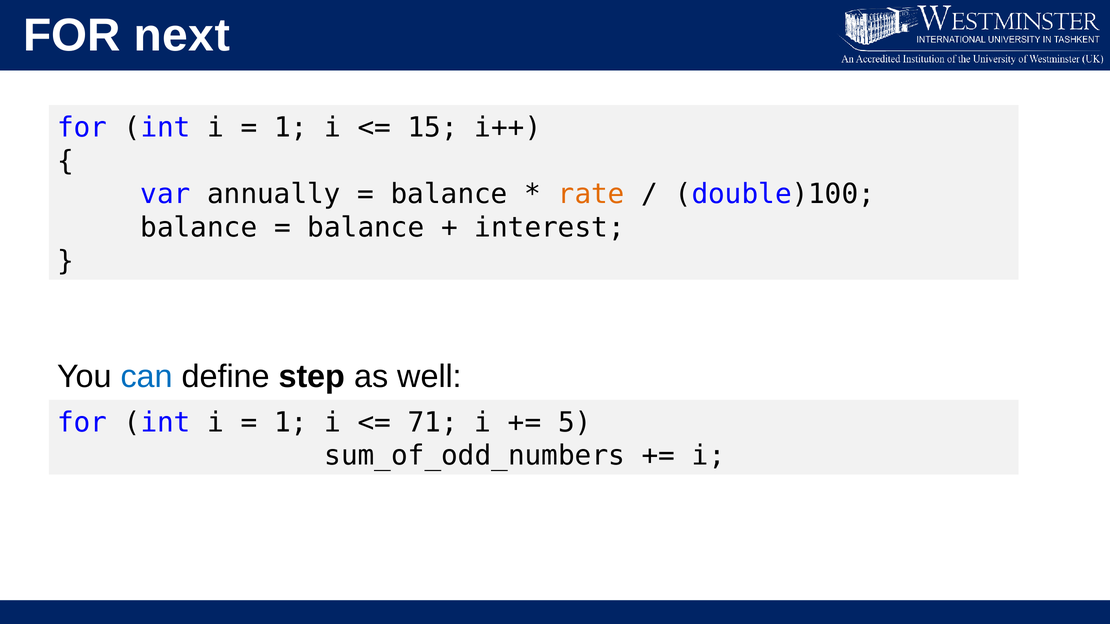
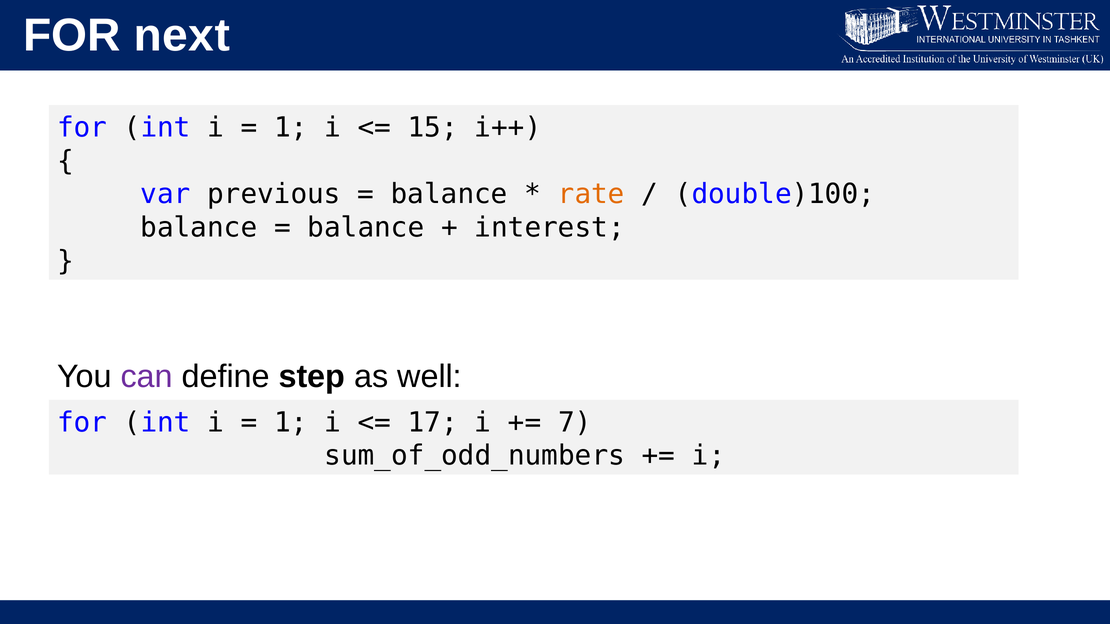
annually: annually -> previous
can colour: blue -> purple
71: 71 -> 17
5: 5 -> 7
